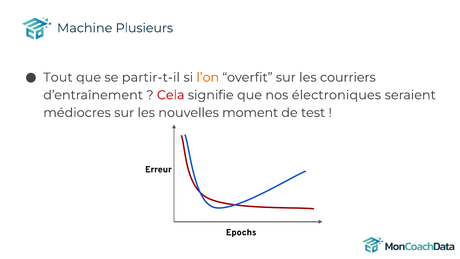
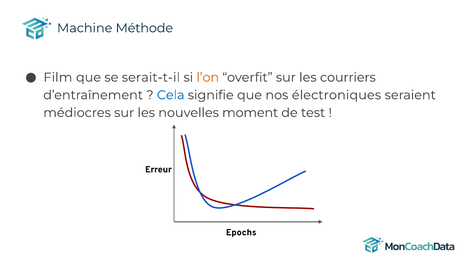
Plusieurs: Plusieurs -> Méthode
Tout: Tout -> Film
partir-t-il: partir-t-il -> serait-t-il
Cela colour: red -> blue
